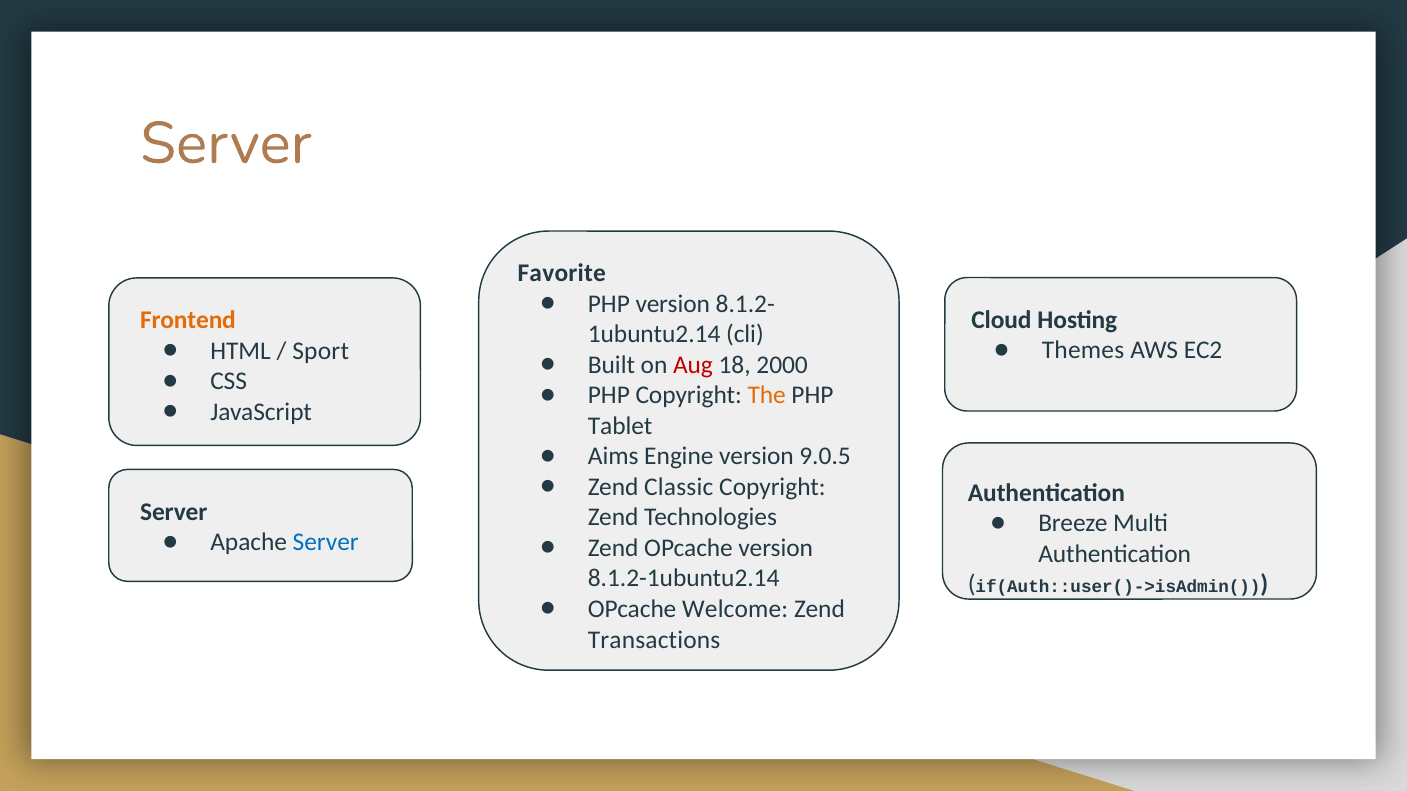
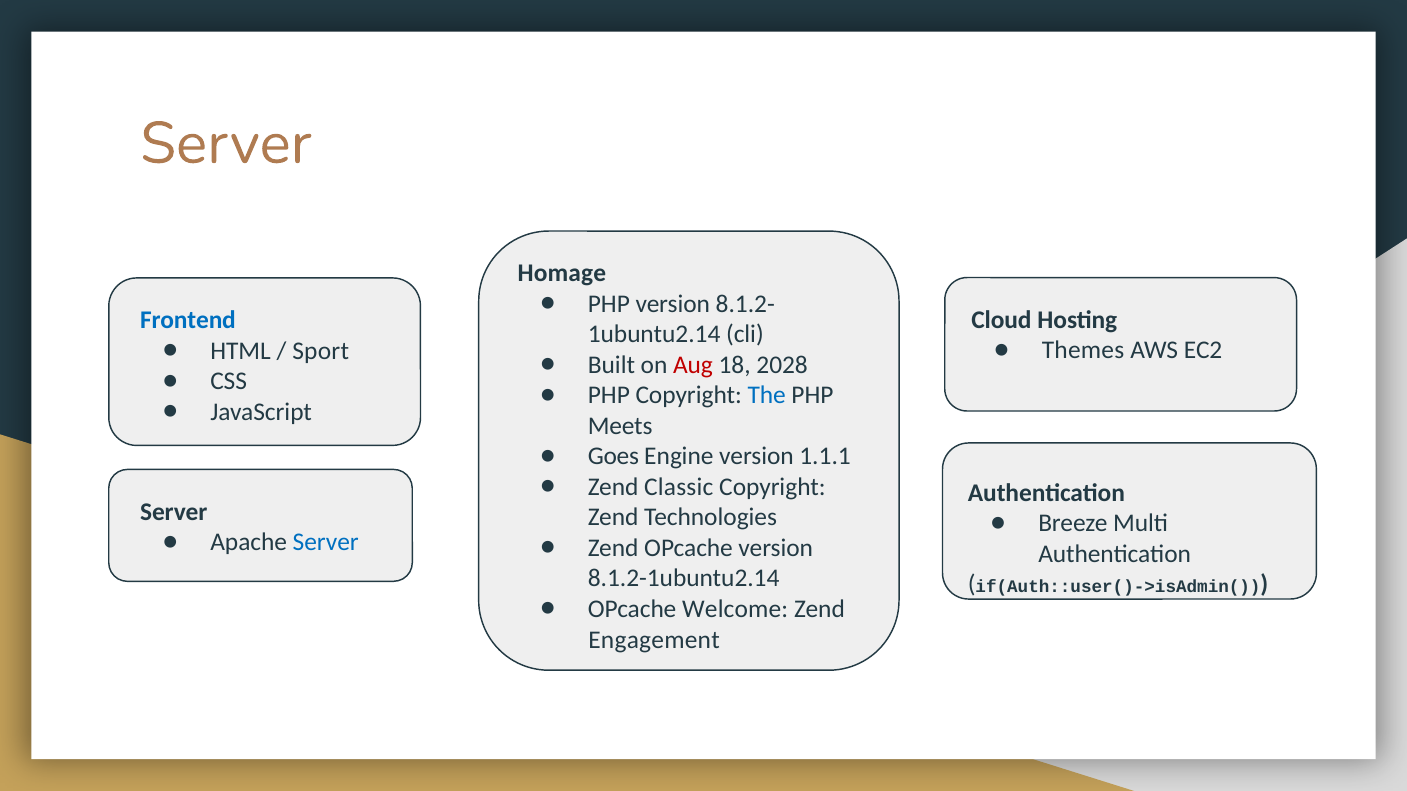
Favorite: Favorite -> Homage
Frontend colour: orange -> blue
2000: 2000 -> 2028
The colour: orange -> blue
Tablet: Tablet -> Meets
Aims: Aims -> Goes
9.0.5: 9.0.5 -> 1.1.1
Transactions: Transactions -> Engagement
